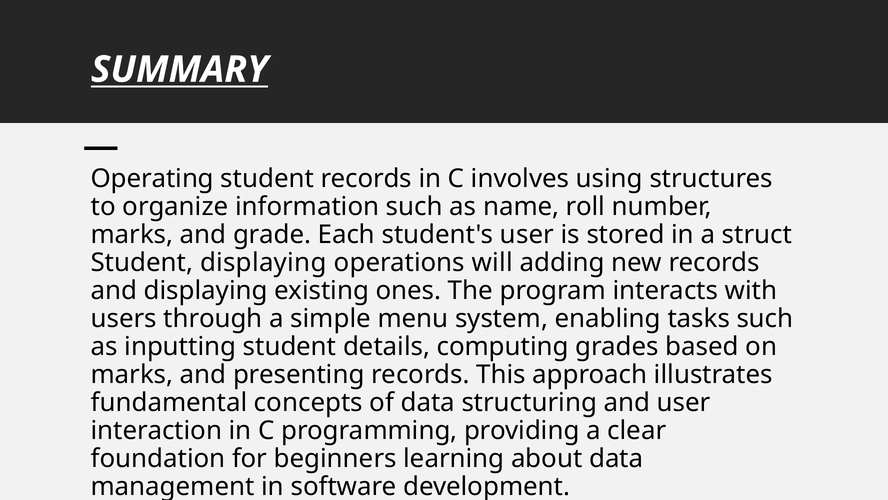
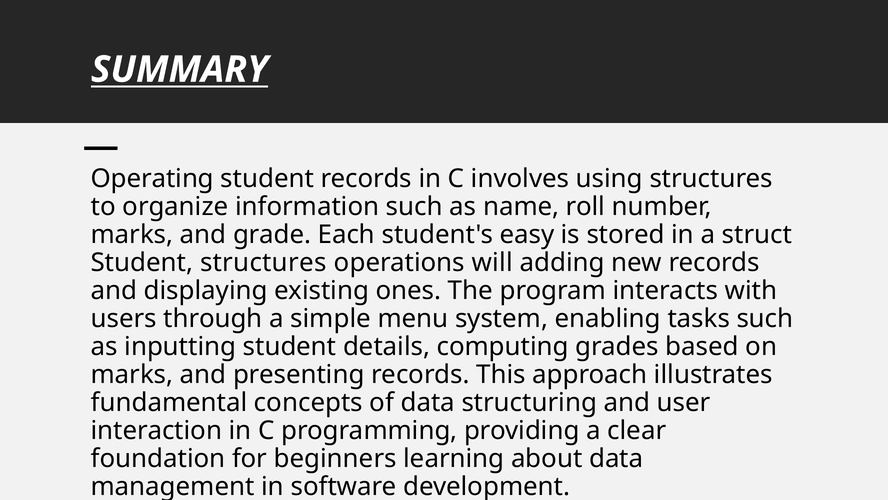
student's user: user -> easy
Student displaying: displaying -> structures
